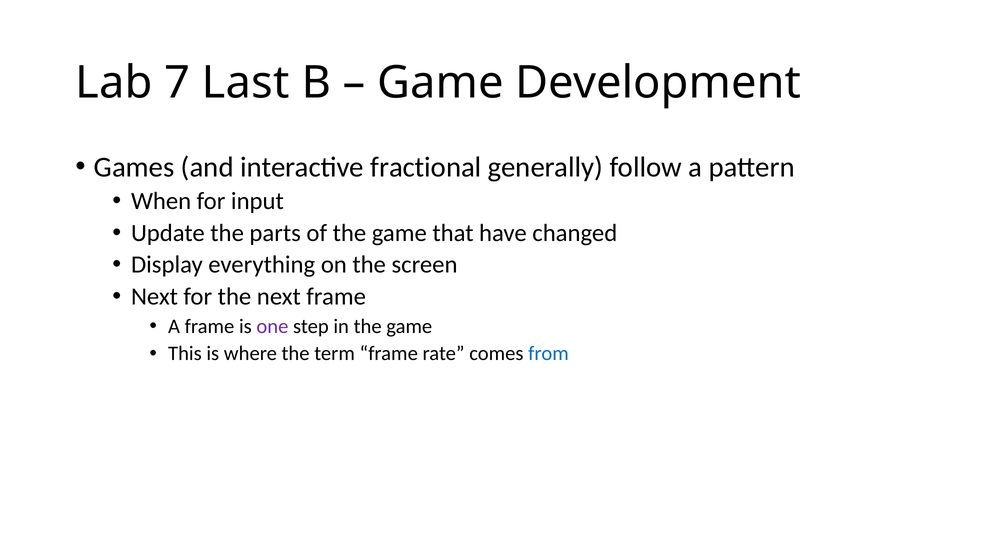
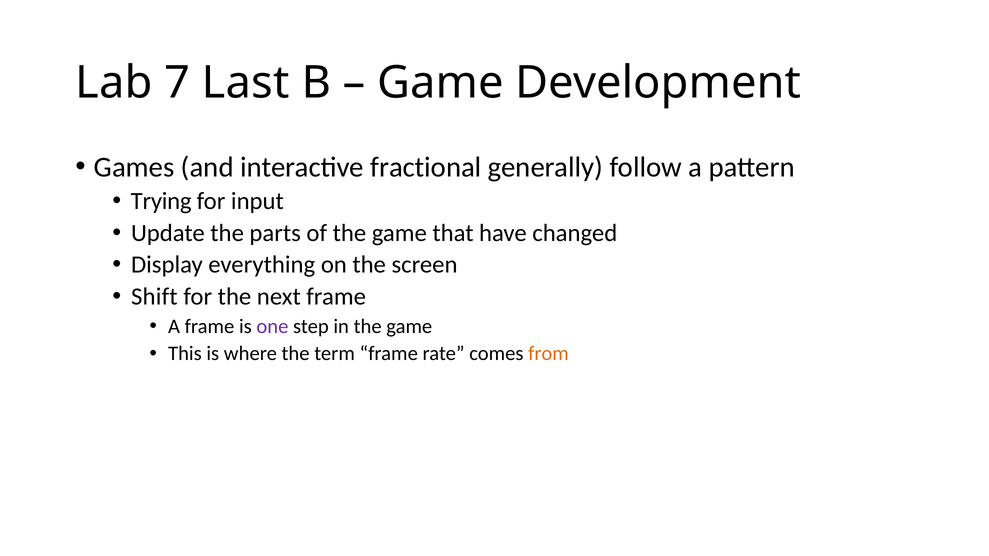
When: When -> Trying
Next at (154, 297): Next -> Shift
from colour: blue -> orange
